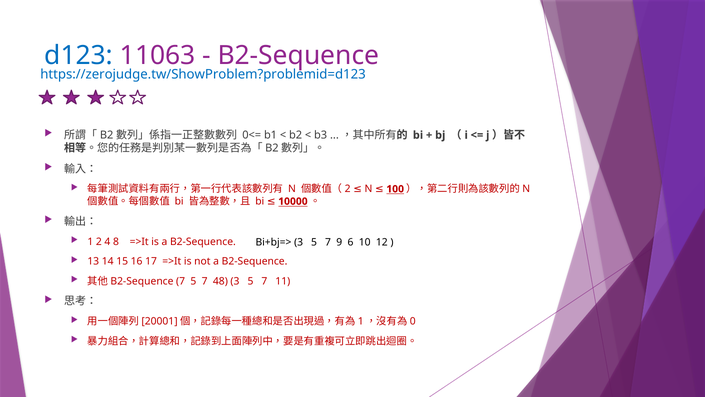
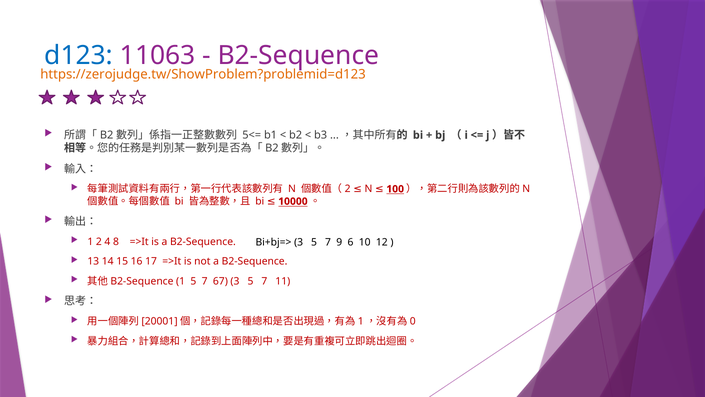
https://zerojudge.tw/ShowProblem?problemid=d123 colour: blue -> orange
0<=: 0<= -> 5<=
7 at (181, 281): 7 -> 1
48: 48 -> 67
